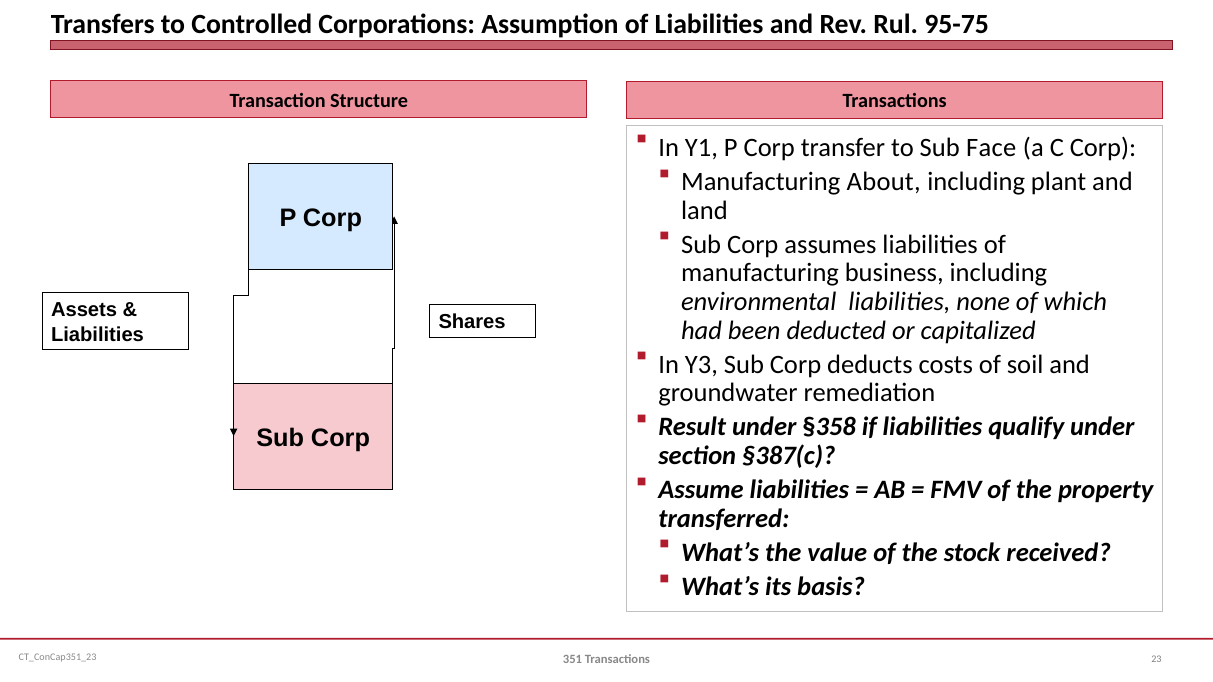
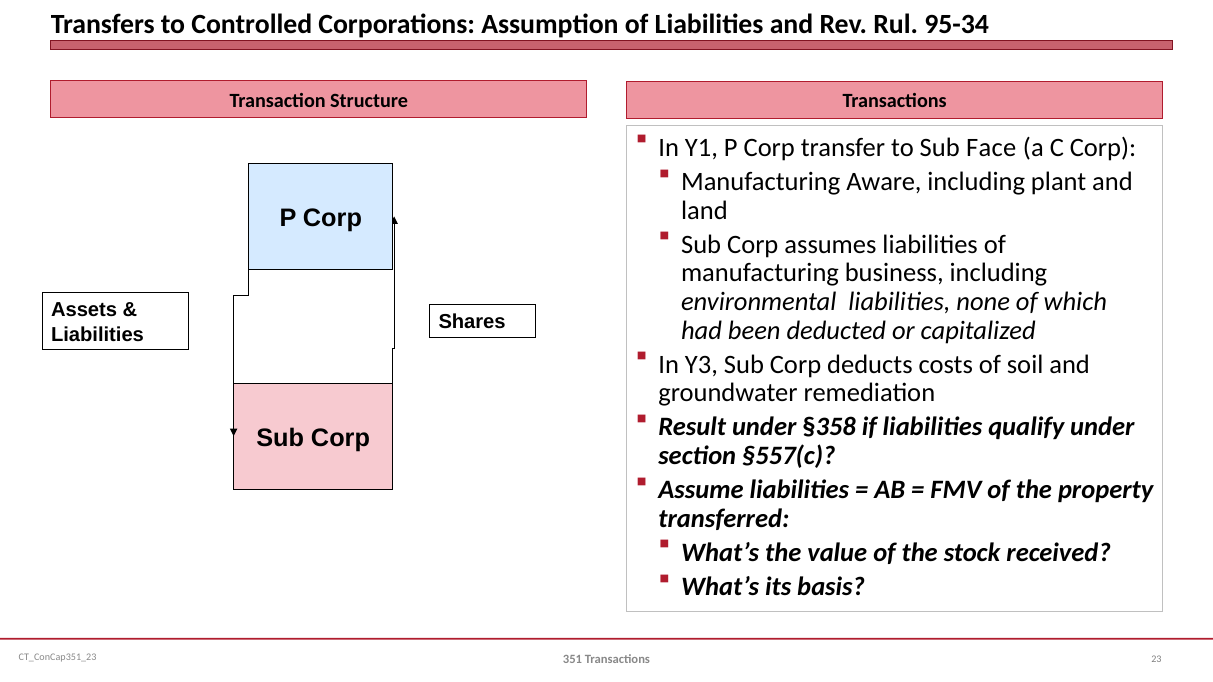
95-75: 95-75 -> 95-34
About: About -> Aware
§387(c: §387(c -> §557(c
